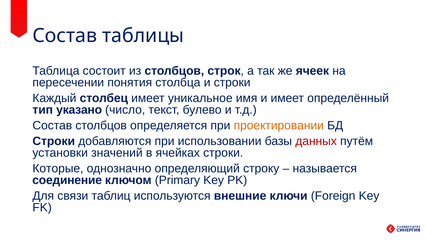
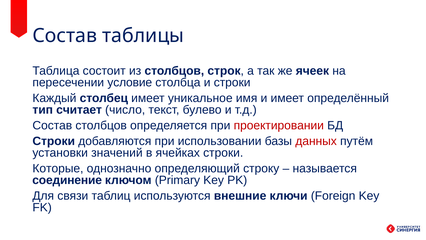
понятия: понятия -> условие
указано: указано -> считает
проектировании colour: orange -> red
